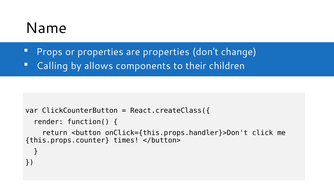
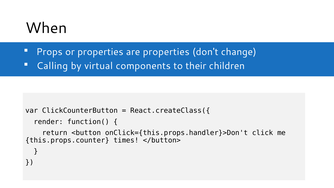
Name: Name -> When
allows: allows -> virtual
